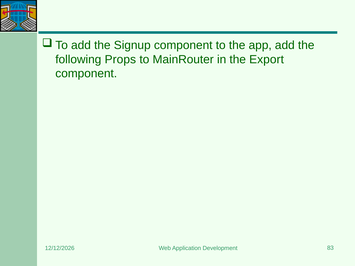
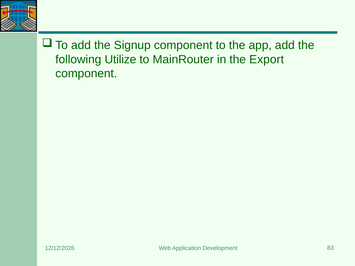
Props: Props -> Utilize
